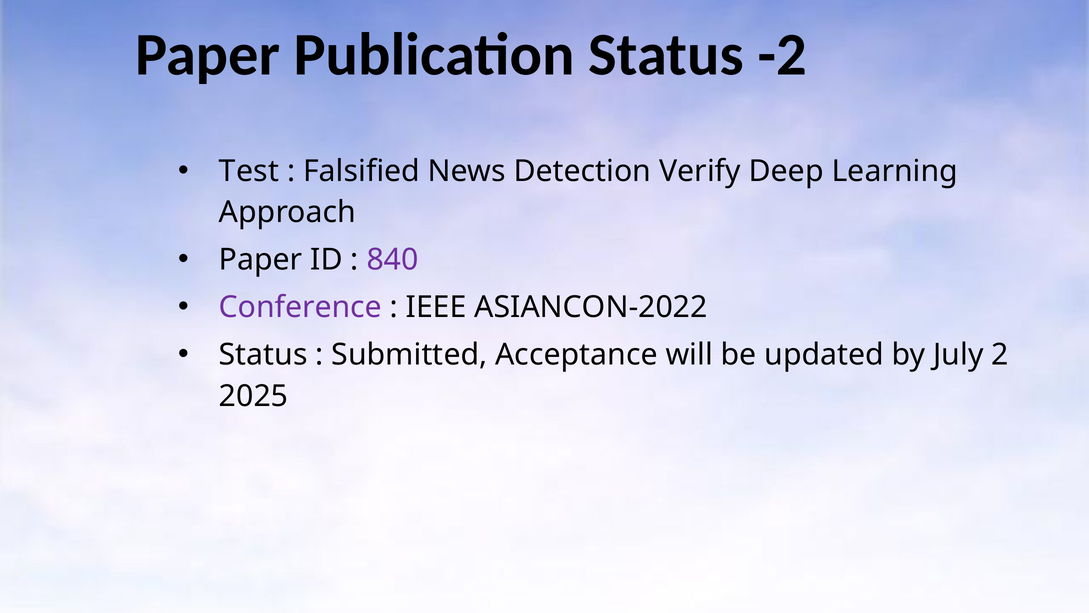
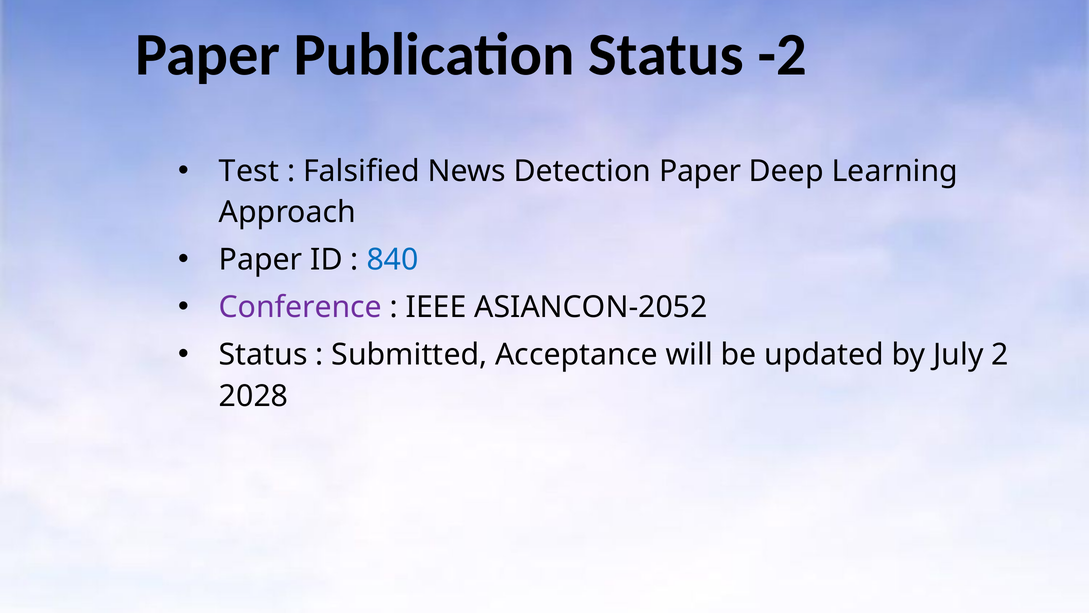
Detection Verify: Verify -> Paper
840 colour: purple -> blue
ASIANCON-2022: ASIANCON-2022 -> ASIANCON-2052
2025: 2025 -> 2028
